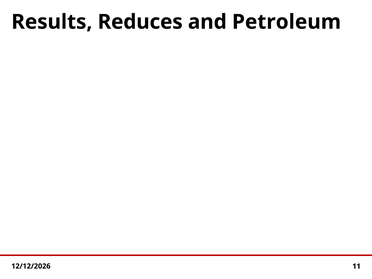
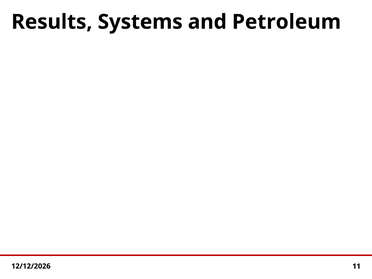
Reduces: Reduces -> Systems
